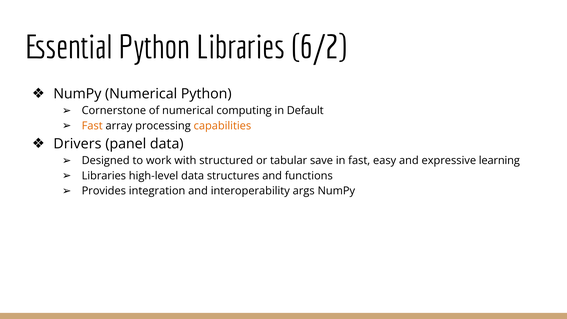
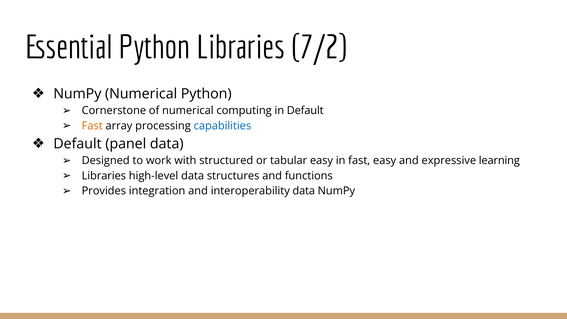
6/2: 6/2 -> 7/2
capabilities colour: orange -> blue
Drivers at (77, 144): Drivers -> Default
tabular save: save -> easy
interoperability args: args -> data
